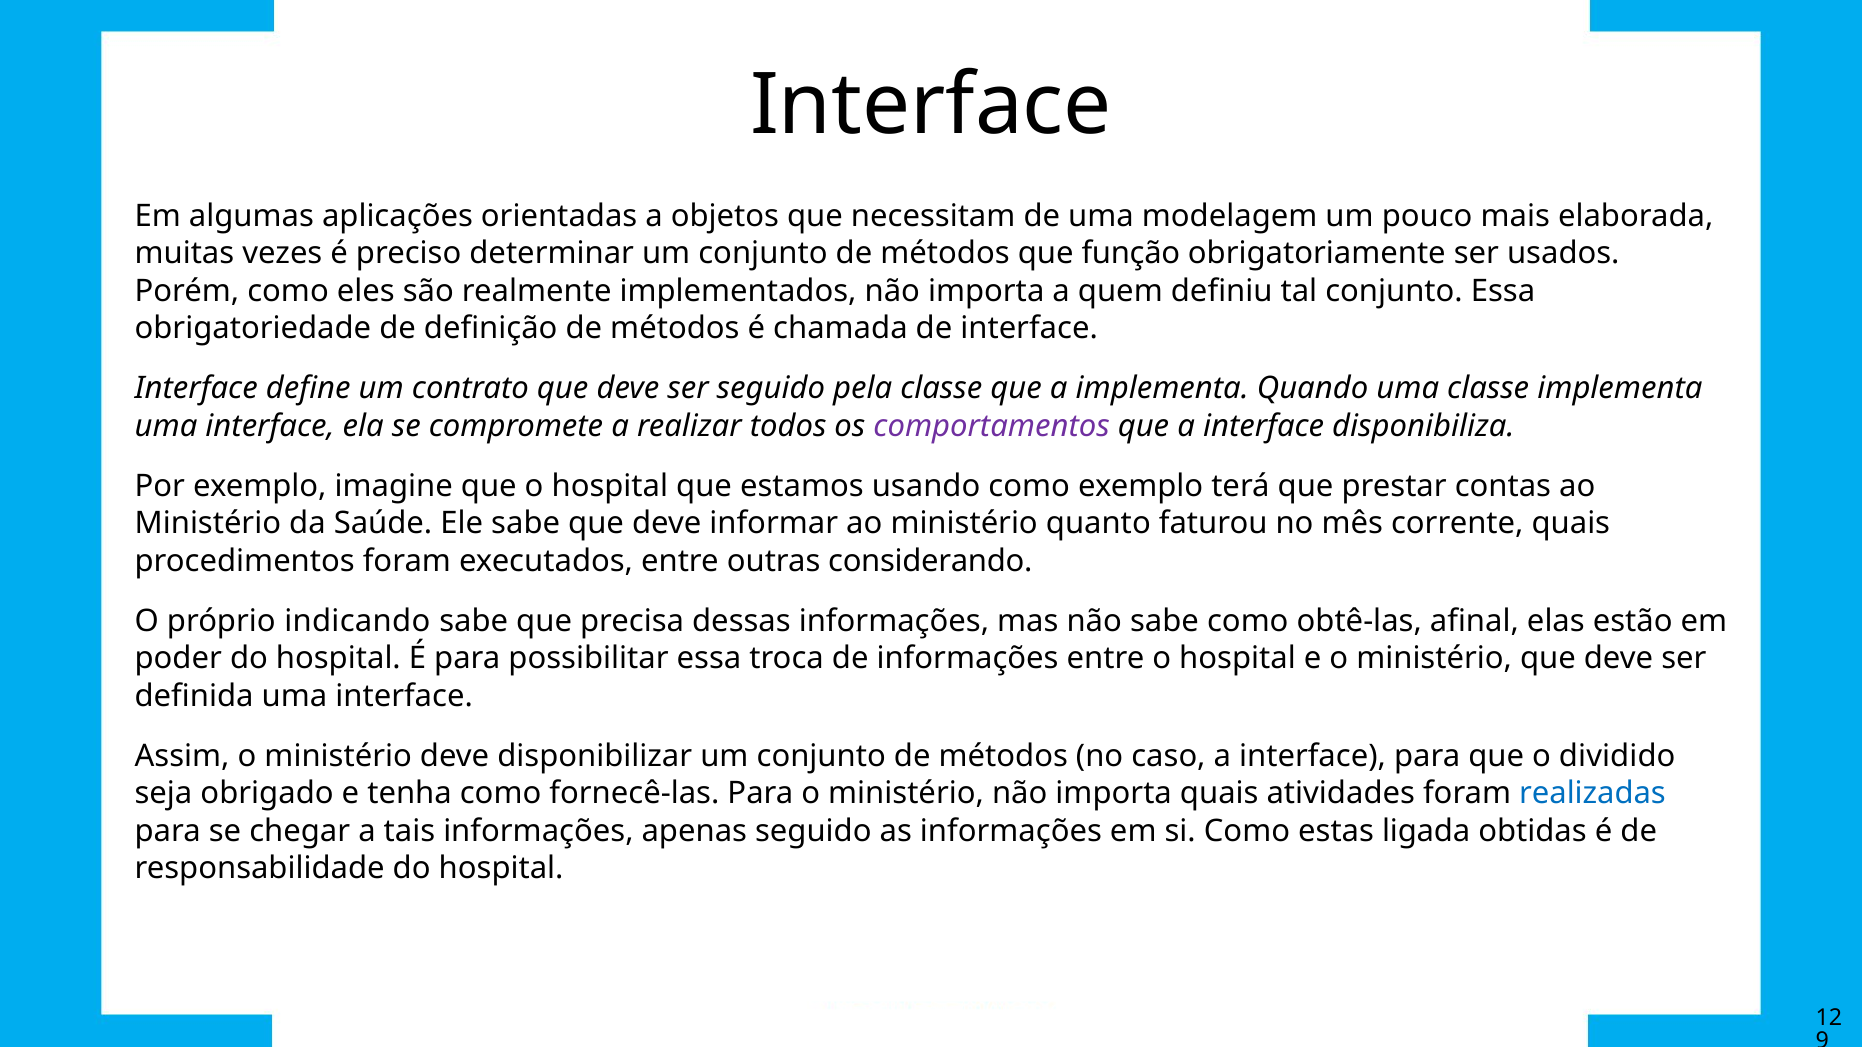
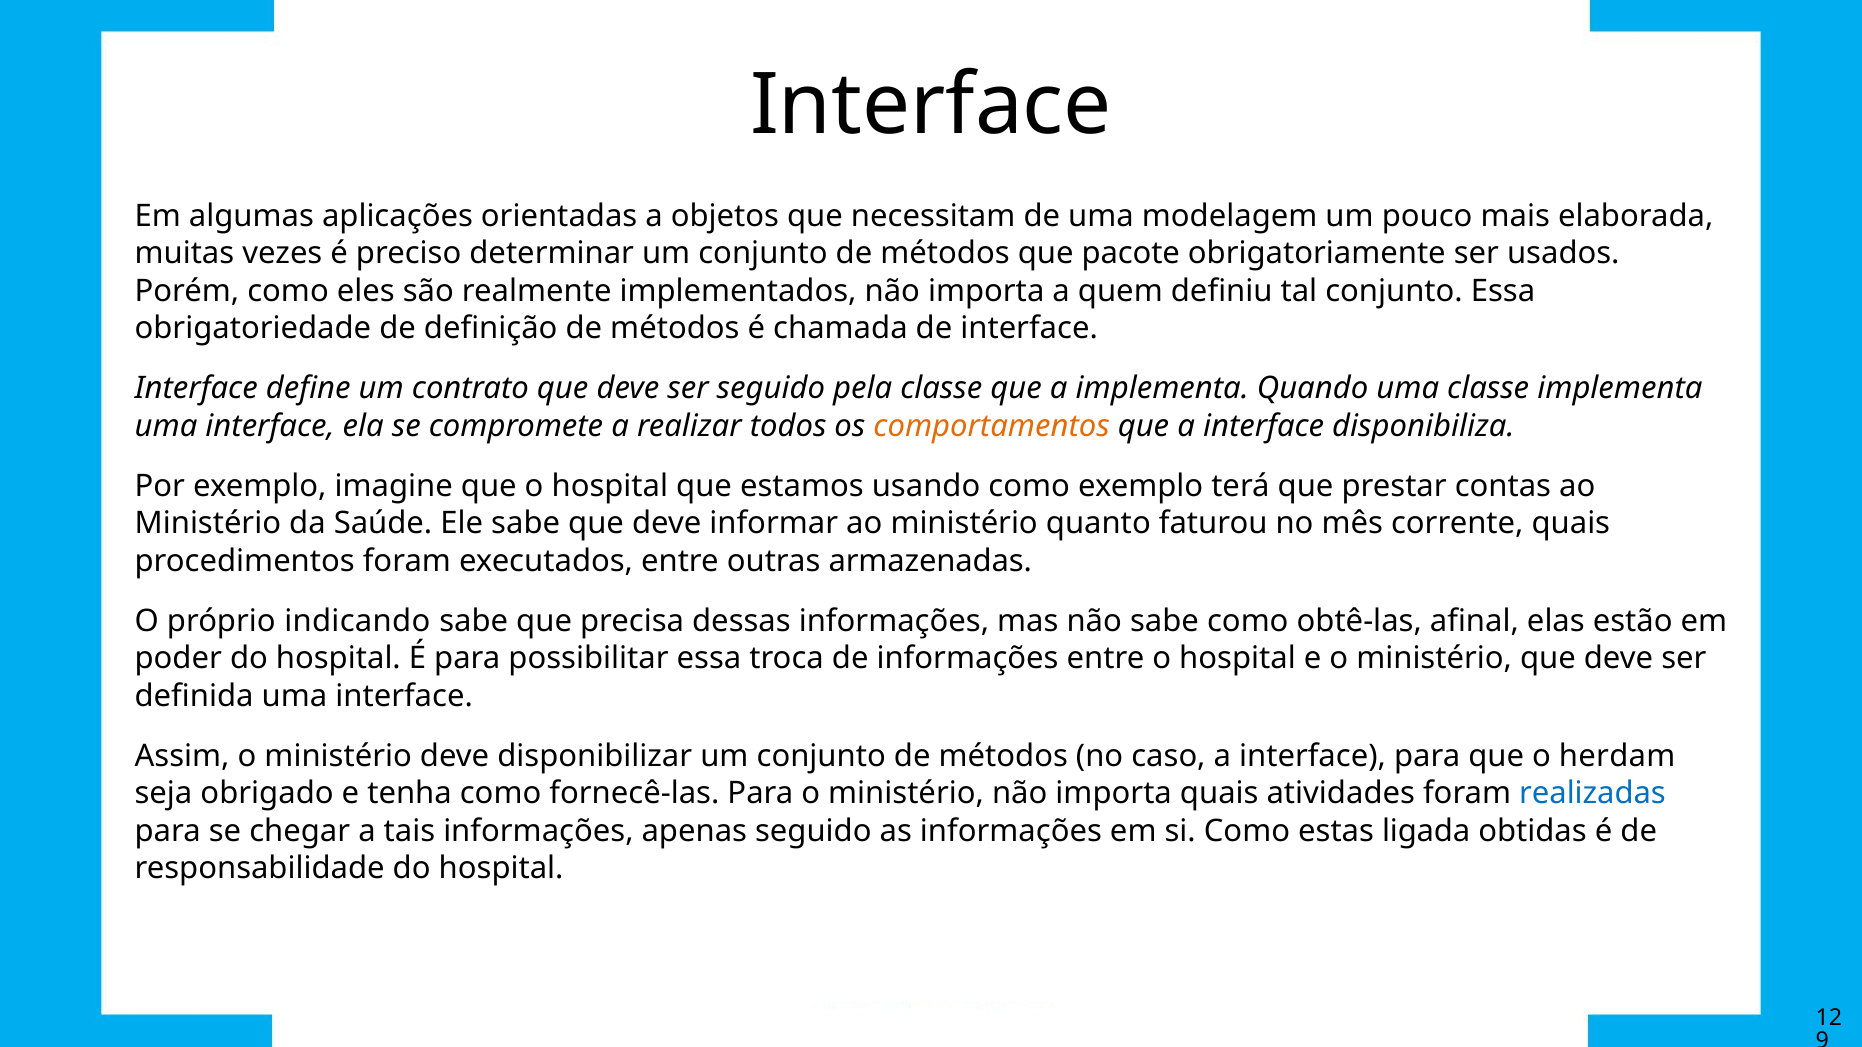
função: função -> pacote
comportamentos colour: purple -> orange
considerando: considerando -> armazenadas
dividido: dividido -> herdam
